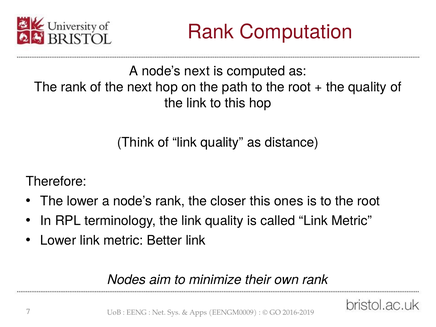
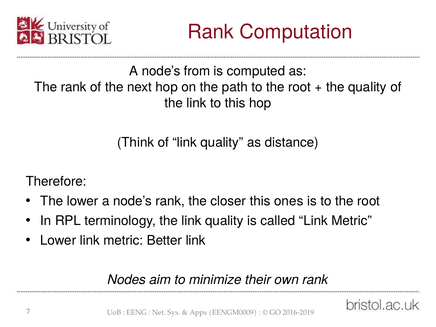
node’s next: next -> from
